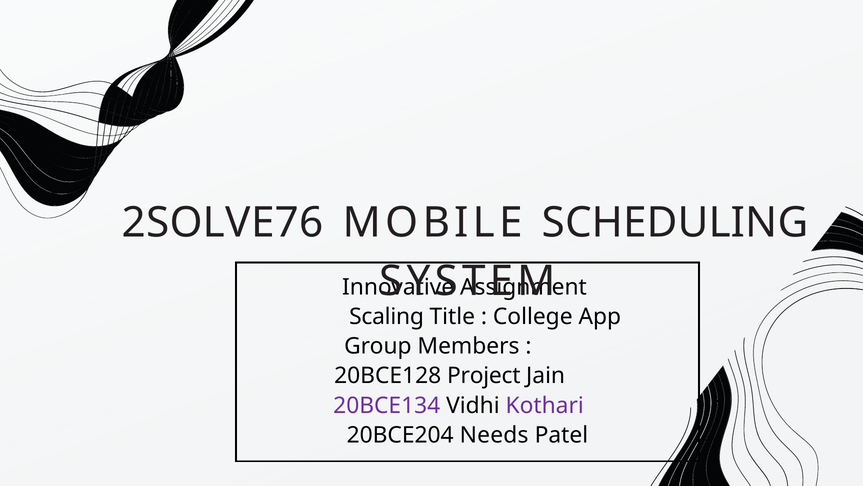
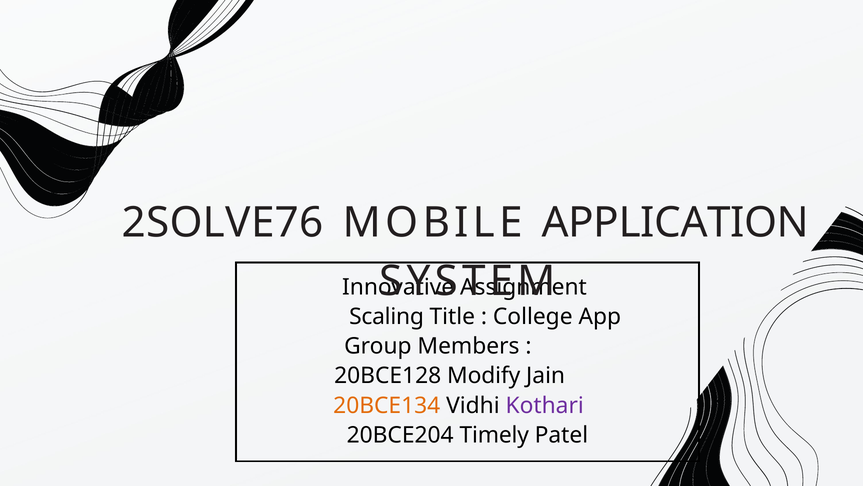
SCHEDULING: SCHEDULING -> APPLICATION
Project: Project -> Modify
20BCE134 colour: purple -> orange
Needs: Needs -> Timely
